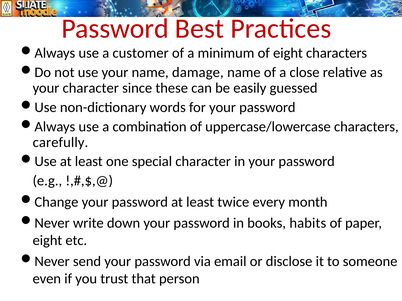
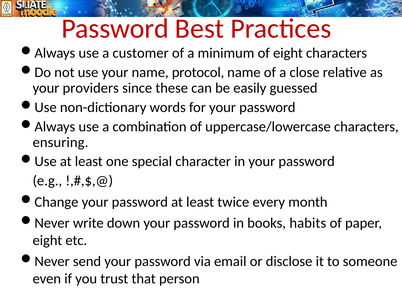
damage: damage -> protocol
your character: character -> providers
carefully: carefully -> ensuring
